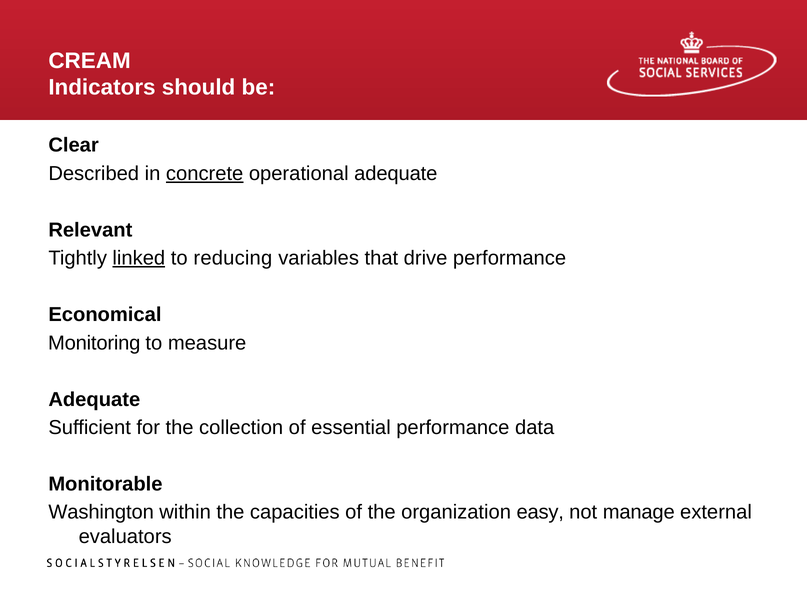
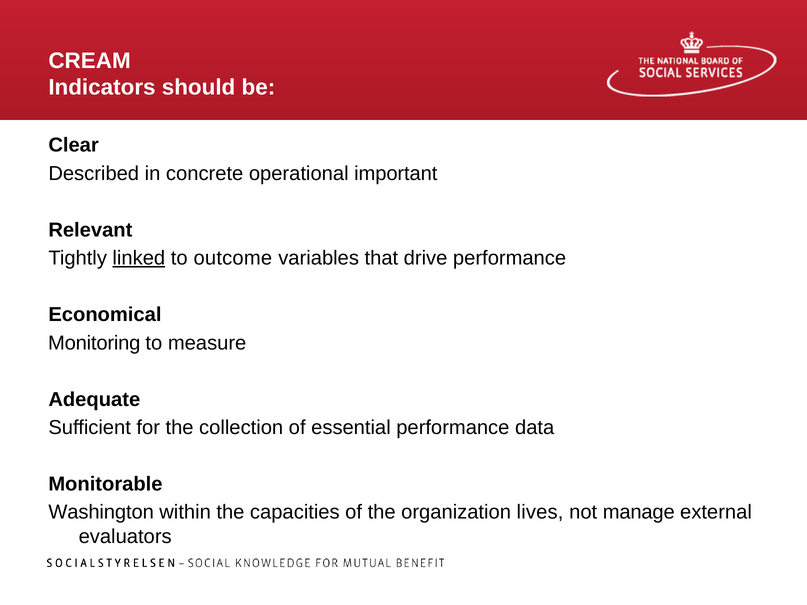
concrete underline: present -> none
operational adequate: adequate -> important
reducing: reducing -> outcome
easy: easy -> lives
